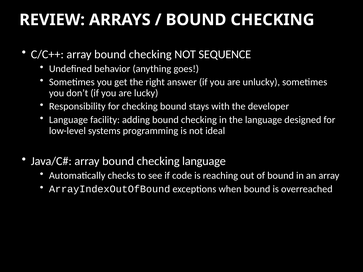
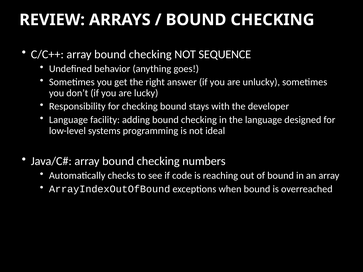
checking language: language -> numbers
